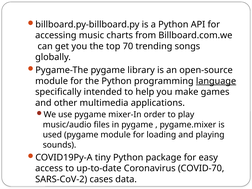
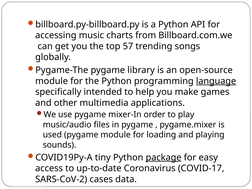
70: 70 -> 57
package underline: none -> present
COVID-70: COVID-70 -> COVID-17
